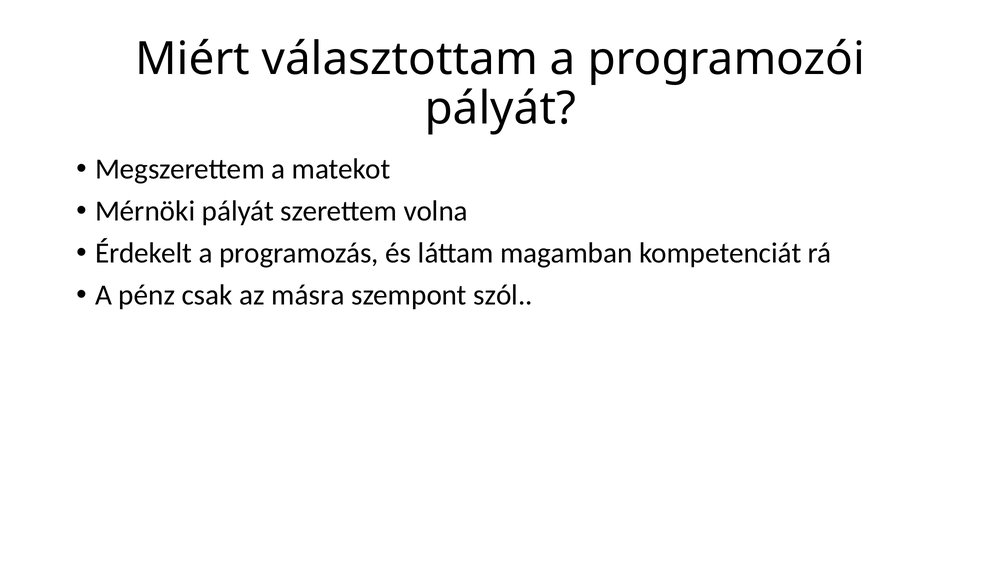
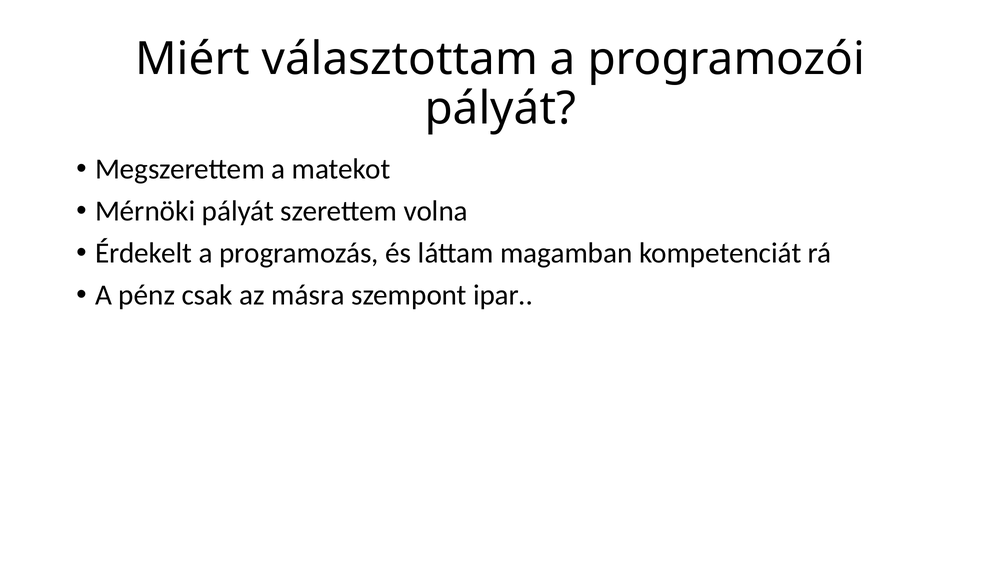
szól: szól -> ipar
